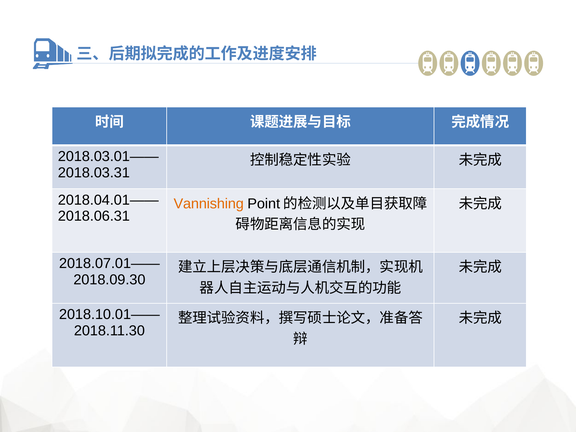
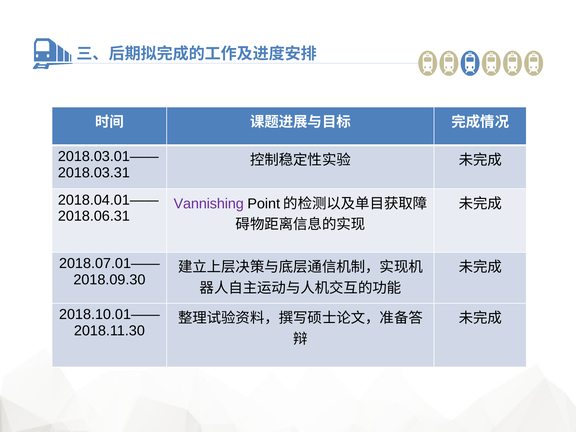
Vannishing colour: orange -> purple
